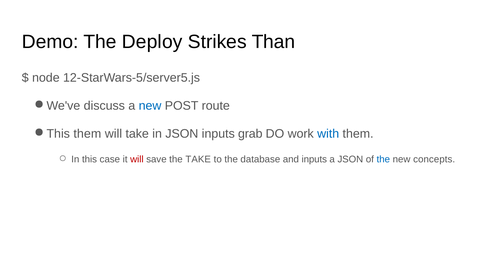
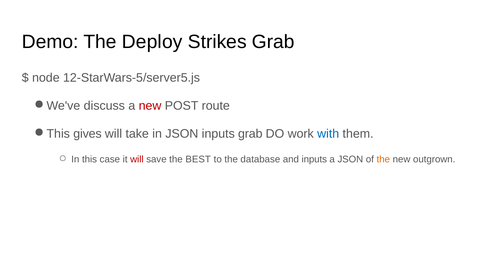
Strikes Than: Than -> Grab
new at (150, 106) colour: blue -> red
them at (87, 134): them -> gives
the TAKE: TAKE -> BEST
the at (383, 160) colour: blue -> orange
concepts: concepts -> outgrown
